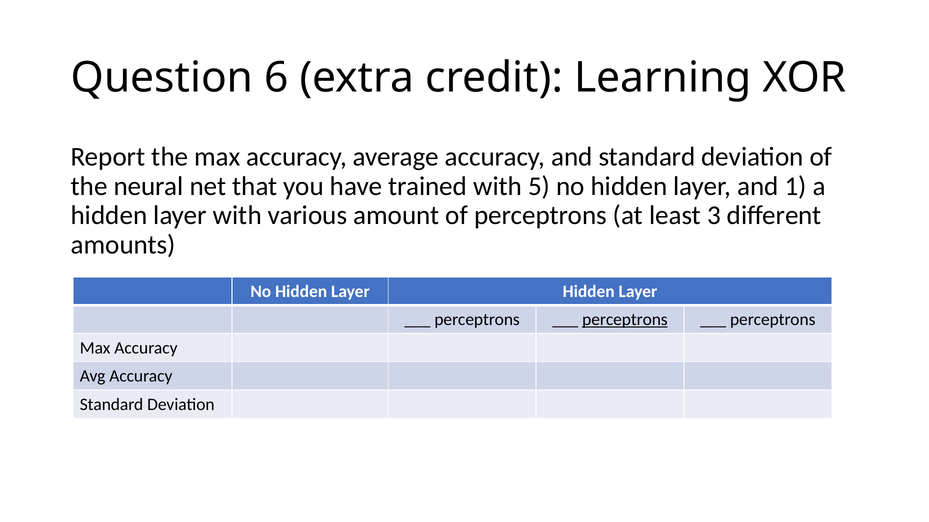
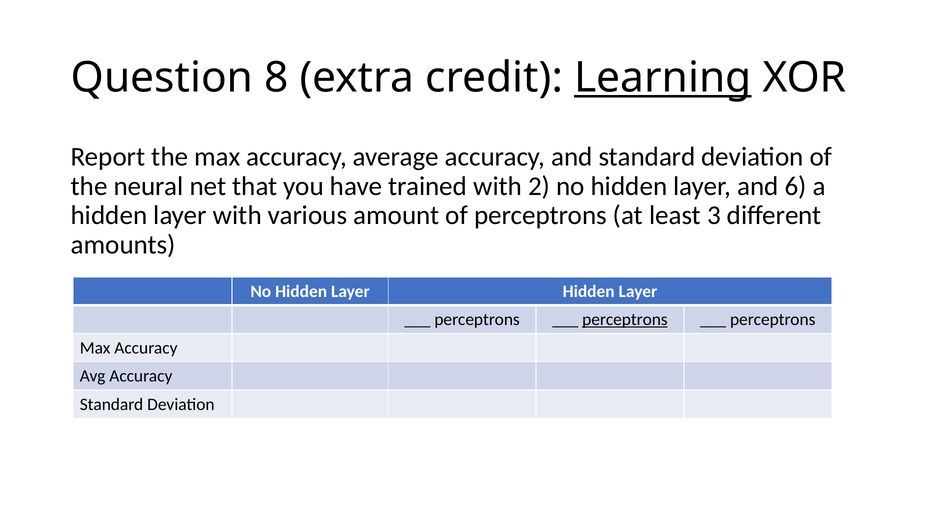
6: 6 -> 8
Learning underline: none -> present
5: 5 -> 2
1: 1 -> 6
